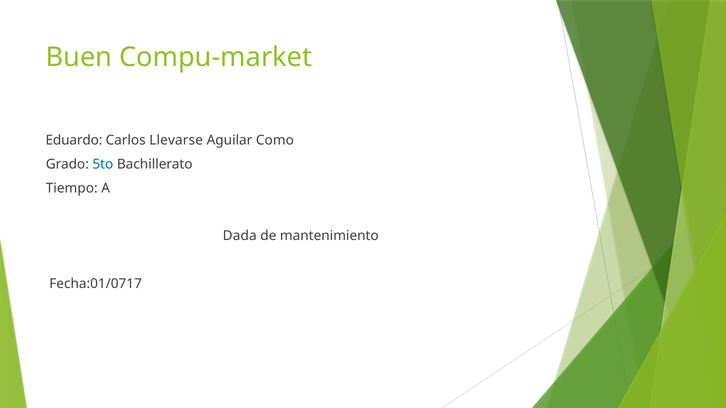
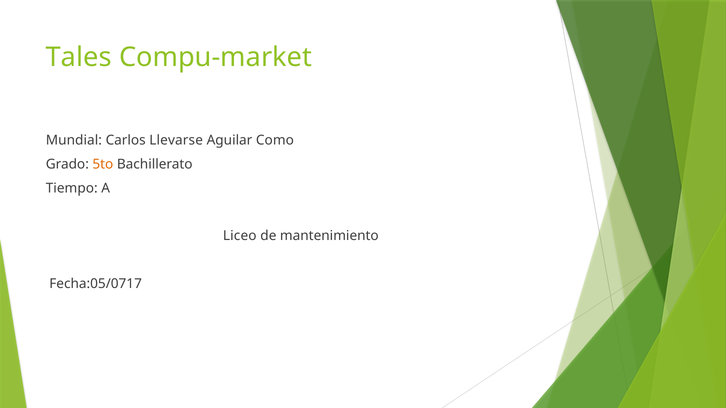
Buen: Buen -> Tales
Eduardo: Eduardo -> Mundial
5to colour: blue -> orange
Dada: Dada -> Liceo
Fecha:01/0717: Fecha:01/0717 -> Fecha:05/0717
